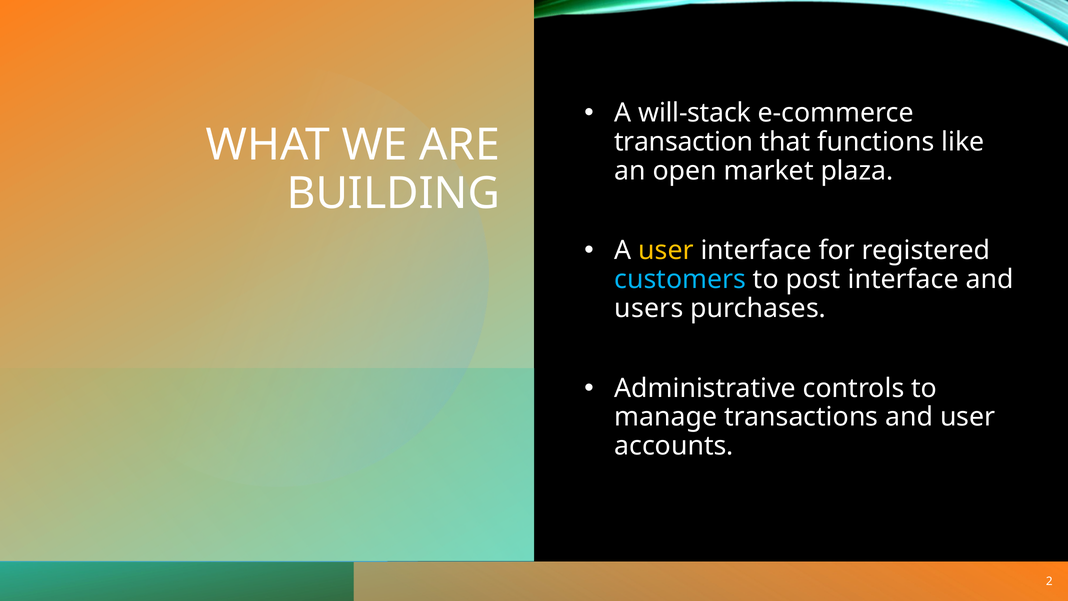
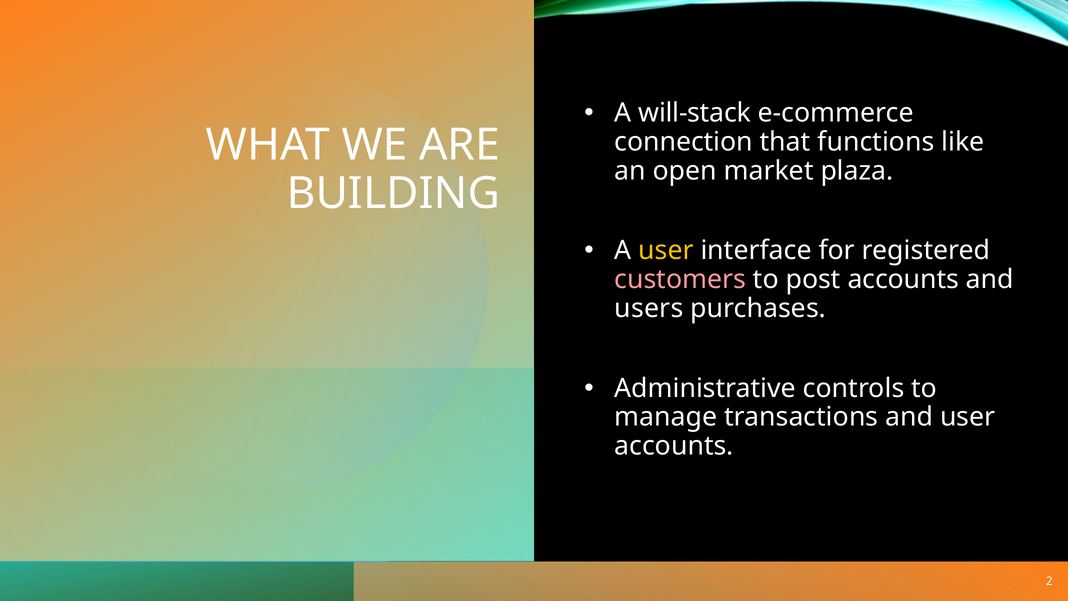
transaction: transaction -> connection
customers colour: light blue -> pink
post interface: interface -> accounts
